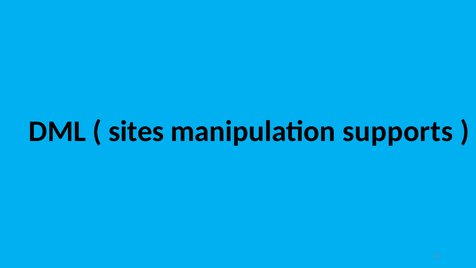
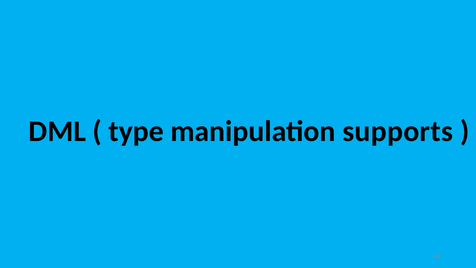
sites: sites -> type
